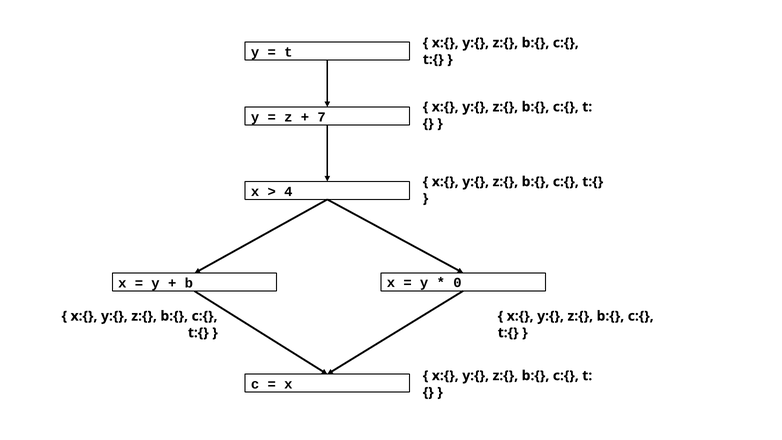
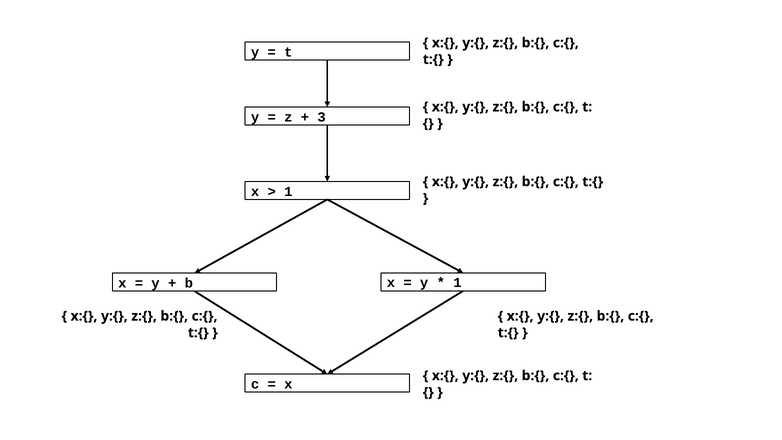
7: 7 -> 3
4 at (288, 191): 4 -> 1
0 at (457, 283): 0 -> 1
